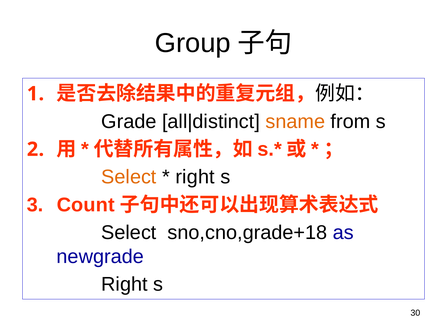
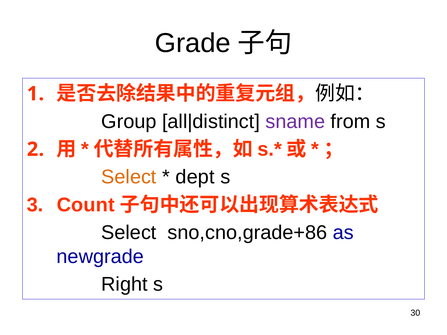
Group: Group -> Grade
Grade: Grade -> Group
sname colour: orange -> purple
right at (195, 177): right -> dept
sno,cno,grade+18: sno,cno,grade+18 -> sno,cno,grade+86
